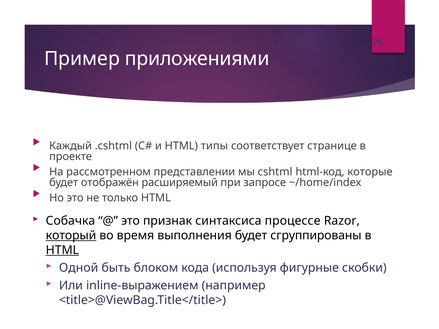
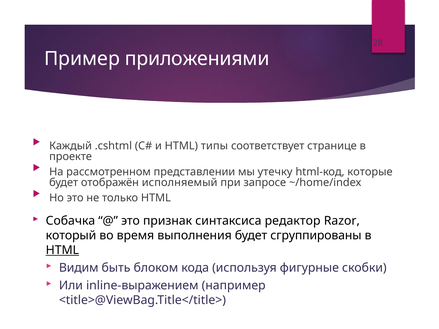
cshtml: cshtml -> утечку
расширяемый: расширяемый -> исполняемый
процессе: процессе -> редактор
который underline: present -> none
Одной: Одной -> Видим
